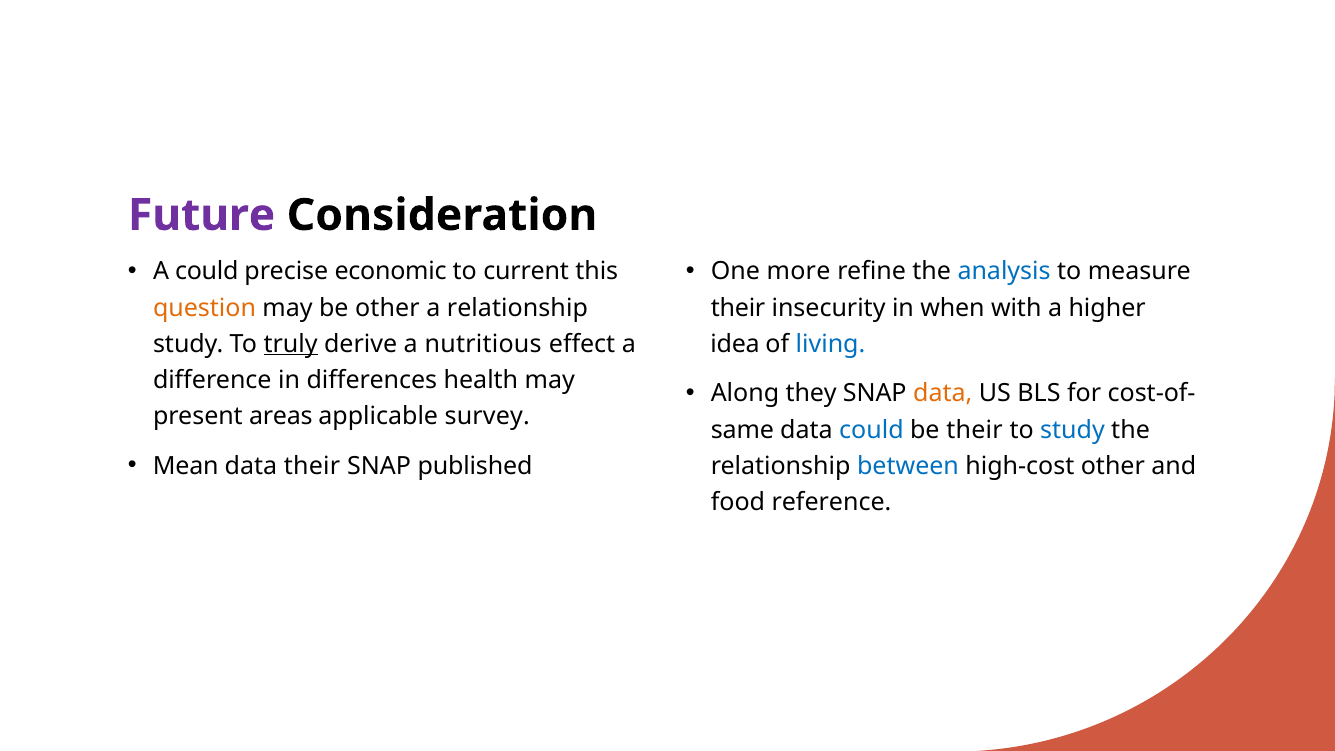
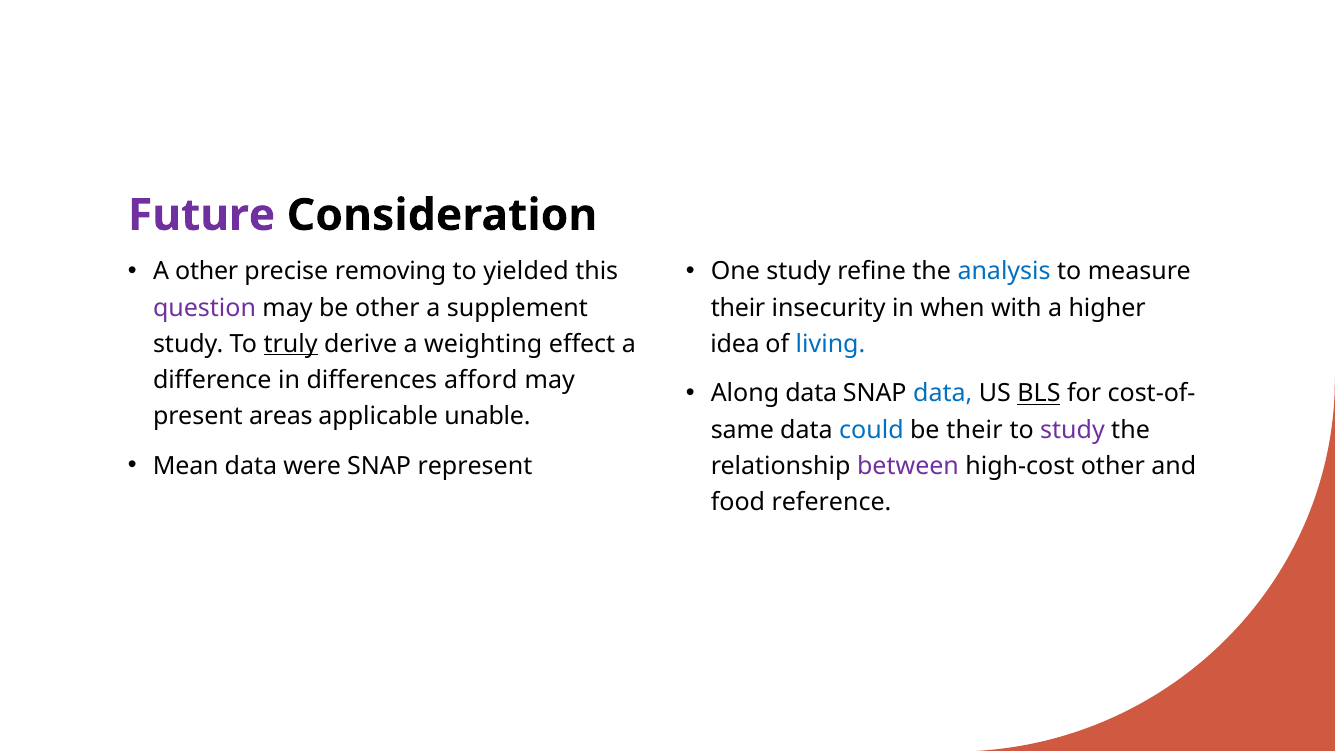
A could: could -> other
economic: economic -> removing
current: current -> yielded
One more: more -> study
question colour: orange -> purple
a relationship: relationship -> supplement
nutritious: nutritious -> weighting
health: health -> afford
Along they: they -> data
data at (943, 394) colour: orange -> blue
BLS underline: none -> present
survey: survey -> unable
study at (1073, 430) colour: blue -> purple
data their: their -> were
published: published -> represent
between colour: blue -> purple
